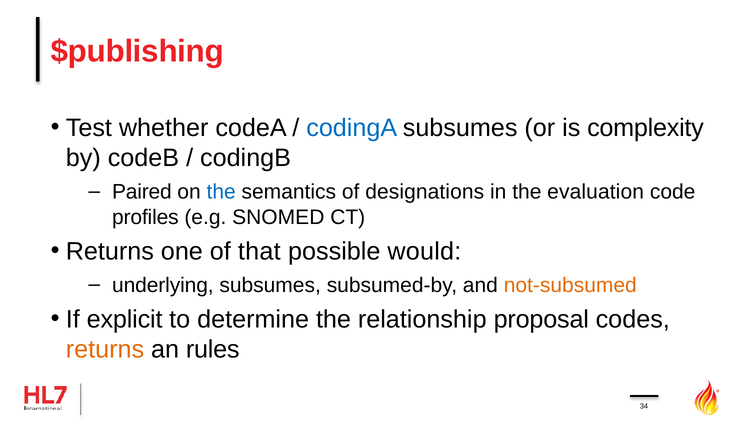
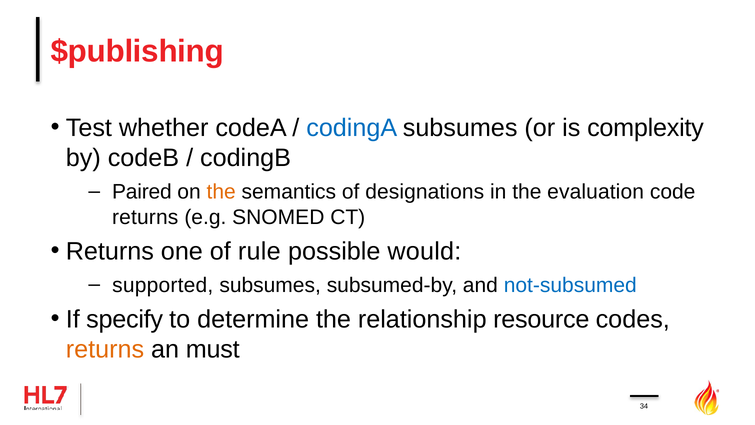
the at (221, 192) colour: blue -> orange
profiles at (145, 217): profiles -> returns
that: that -> rule
underlying: underlying -> supported
not-subsumed colour: orange -> blue
explicit: explicit -> specify
proposal: proposal -> resource
rules: rules -> must
